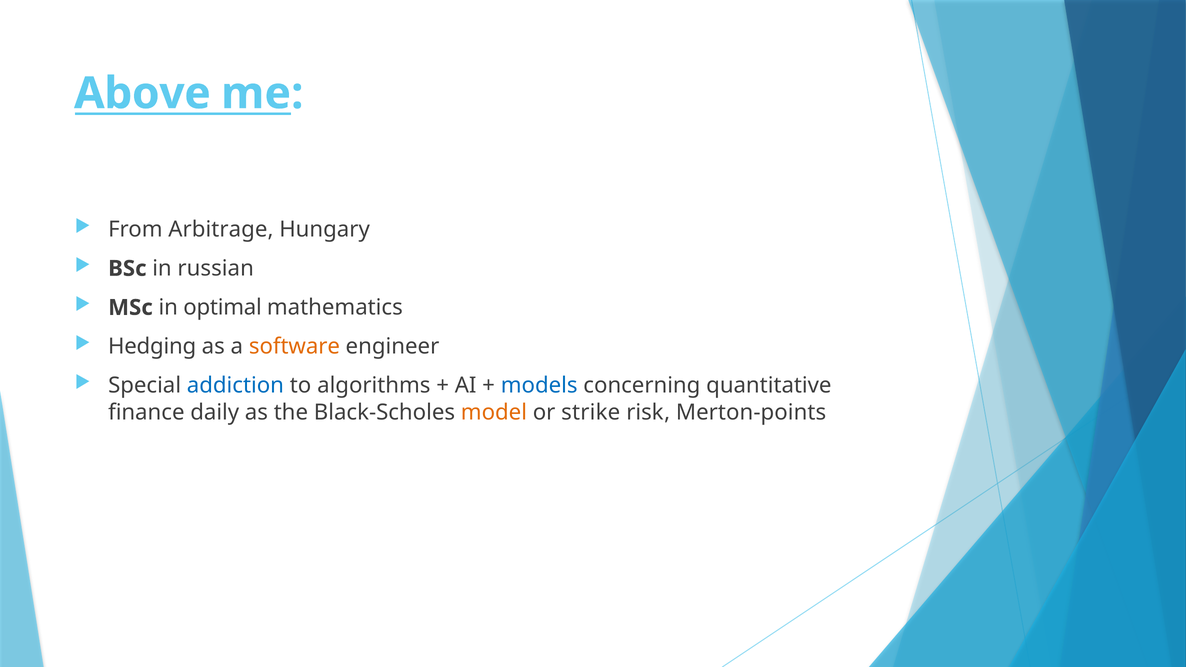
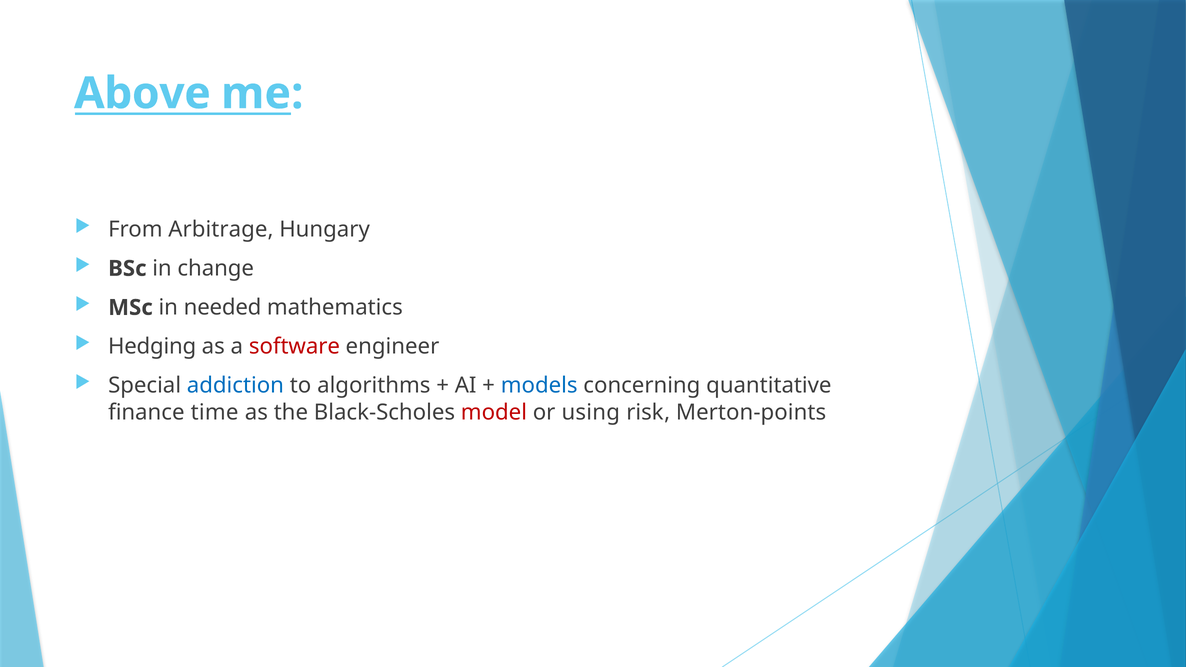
russian: russian -> change
optimal: optimal -> needed
software colour: orange -> red
daily: daily -> time
model colour: orange -> red
strike: strike -> using
